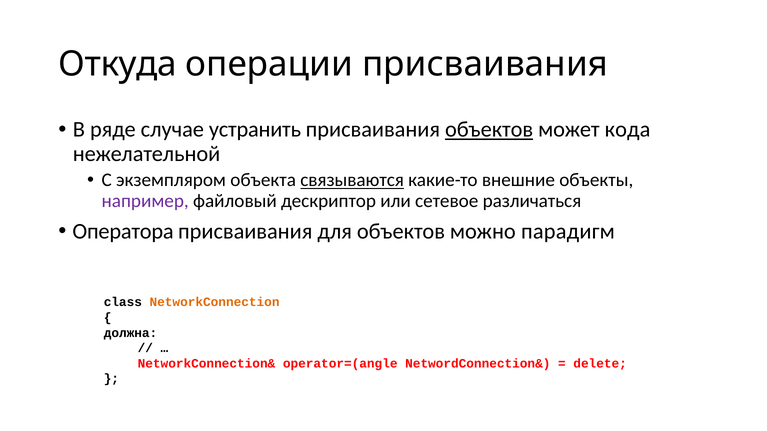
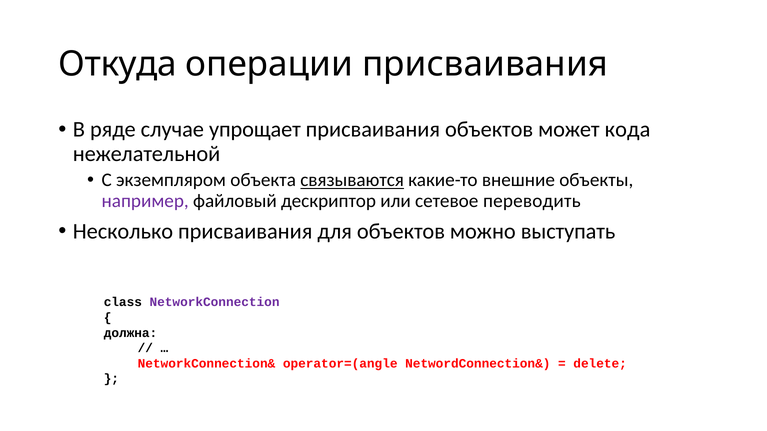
устранить: устранить -> упрощает
объектов at (489, 130) underline: present -> none
различаться: различаться -> переводить
Оператора: Оператора -> Несколько
парадигм: парадигм -> выступать
NetworkConnection colour: orange -> purple
